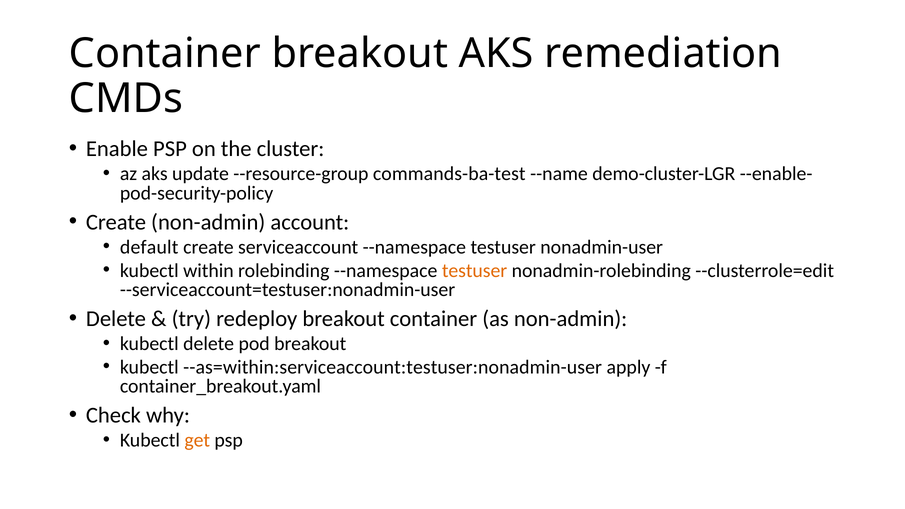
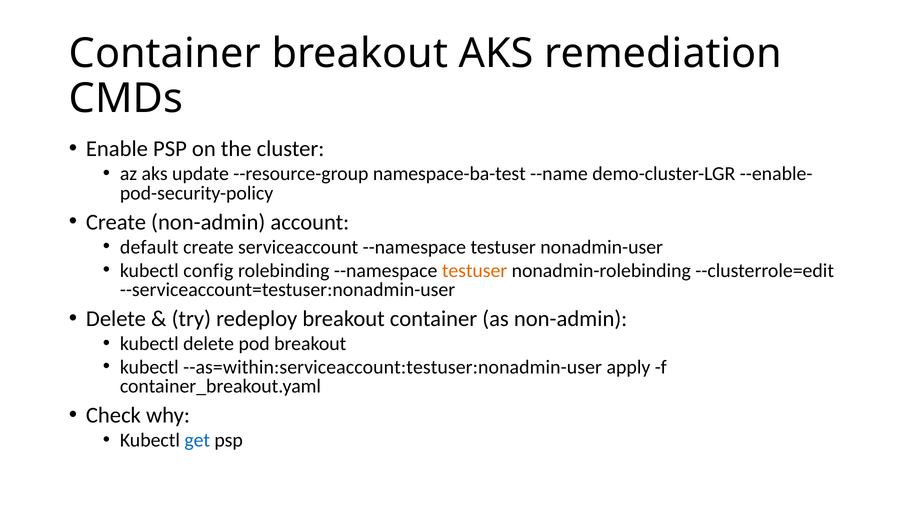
commands-ba-test: commands-ba-test -> namespace-ba-test
within: within -> config
get colour: orange -> blue
